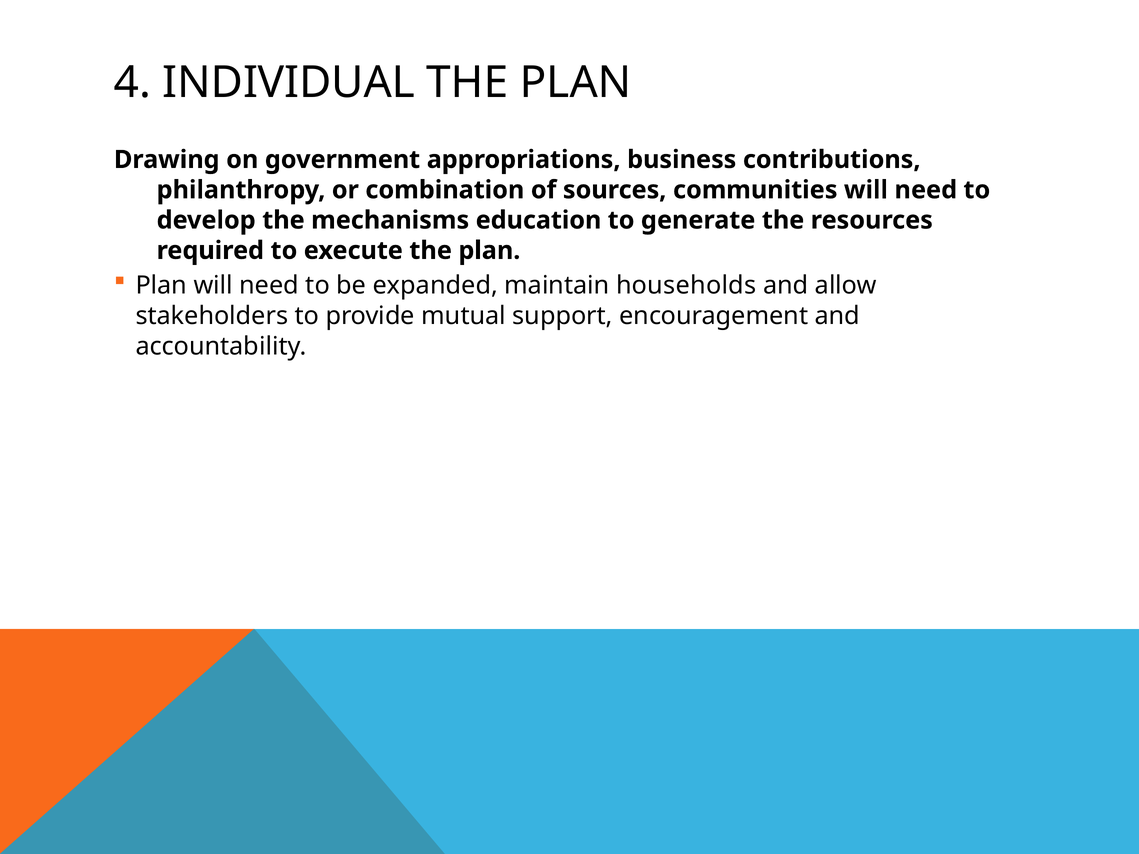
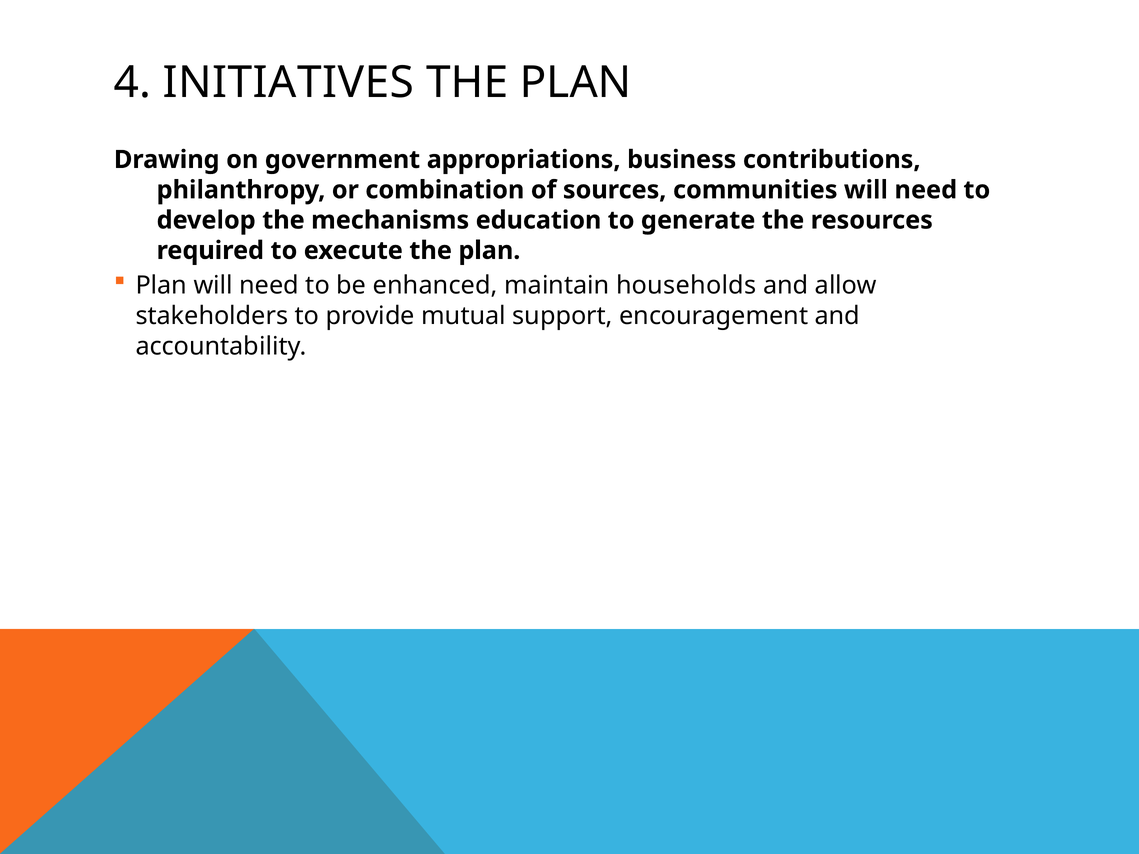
INDIVIDUAL: INDIVIDUAL -> INITIATIVES
expanded: expanded -> enhanced
